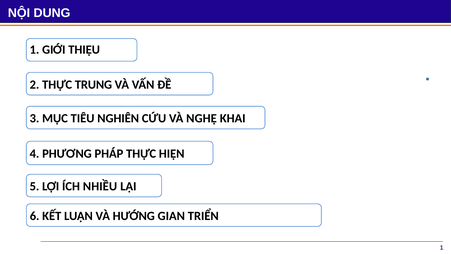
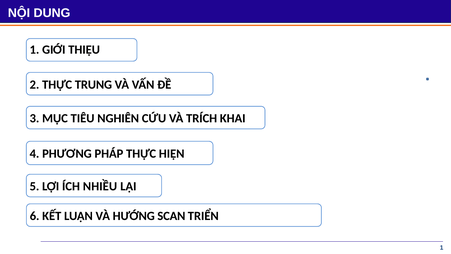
NGHỆ: NGHỆ -> TRÍCH
GIAN: GIAN -> SCAN
